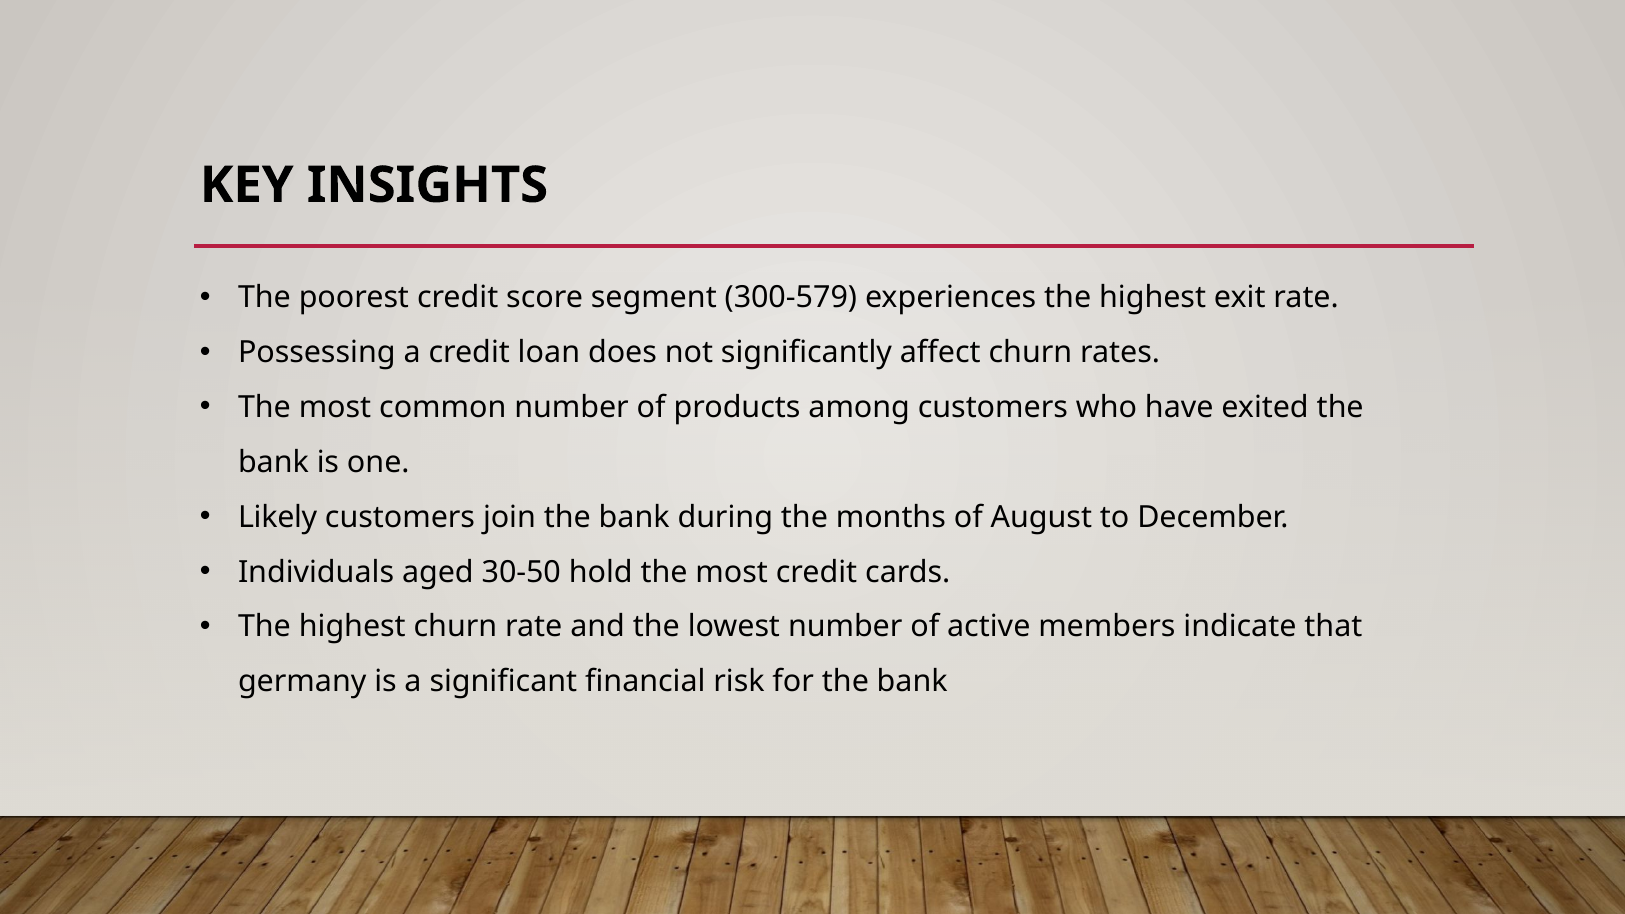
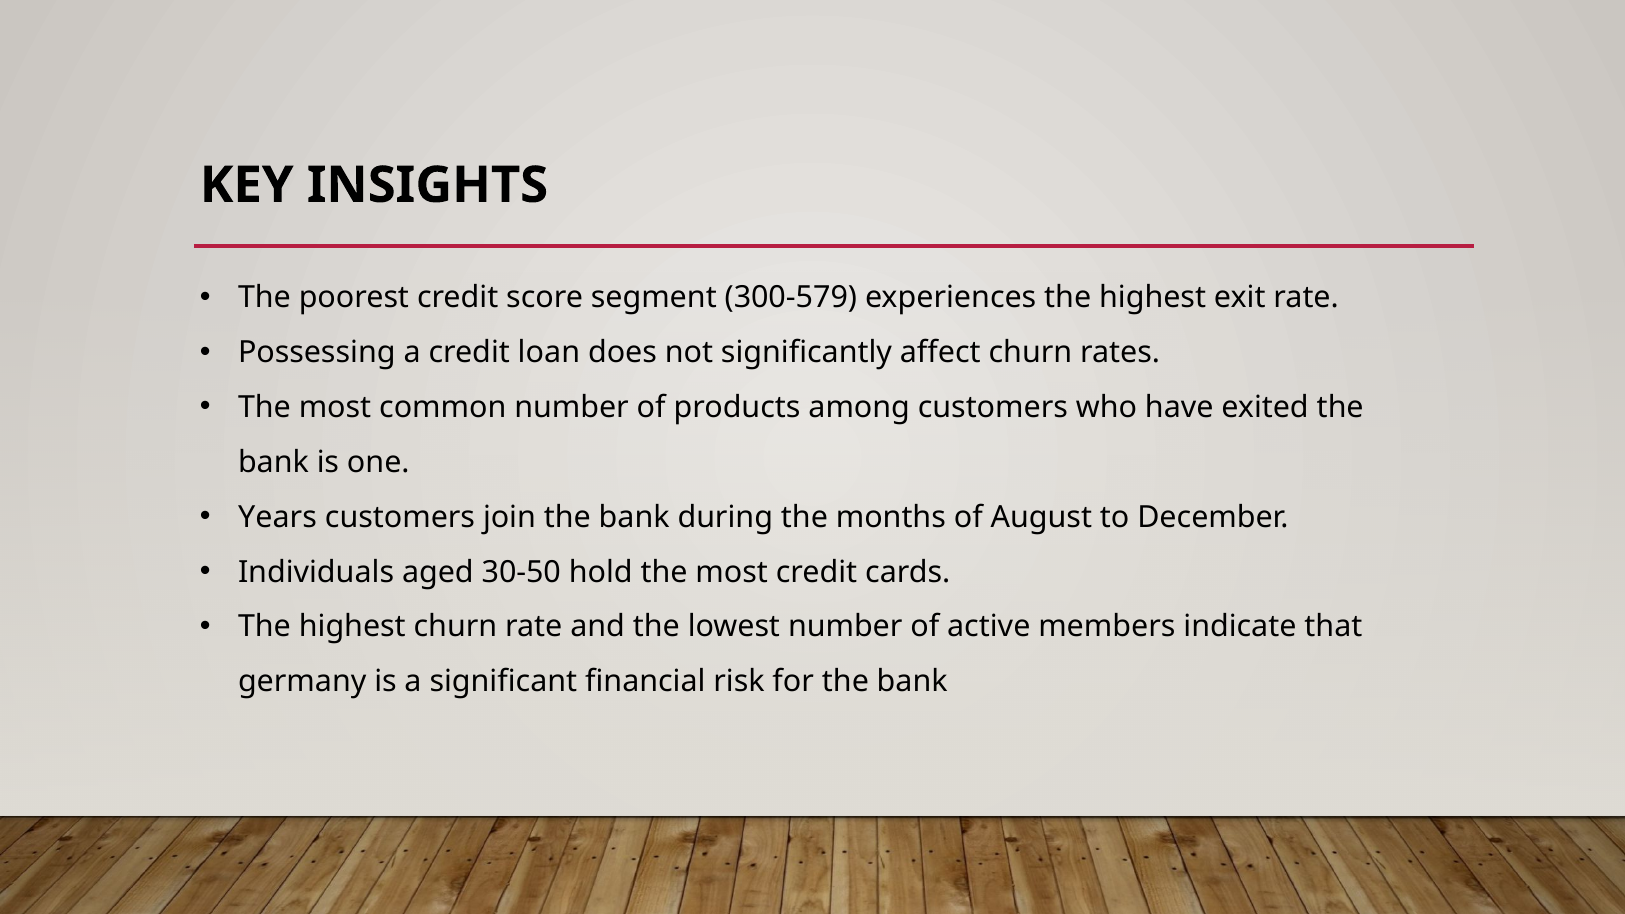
Likely: Likely -> Years
